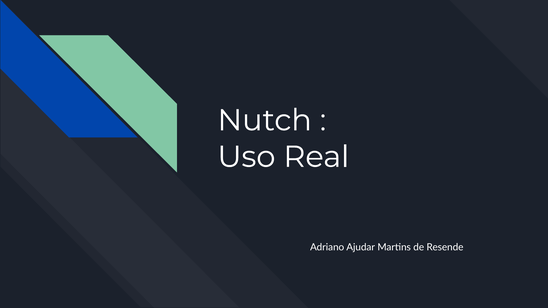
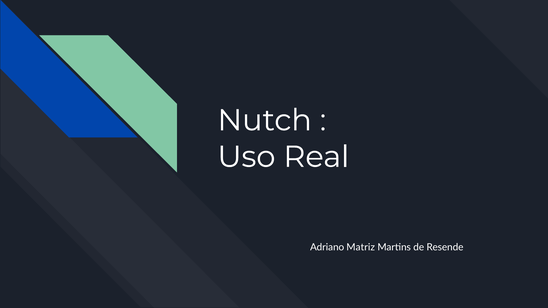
Ajudar: Ajudar -> Matriz
